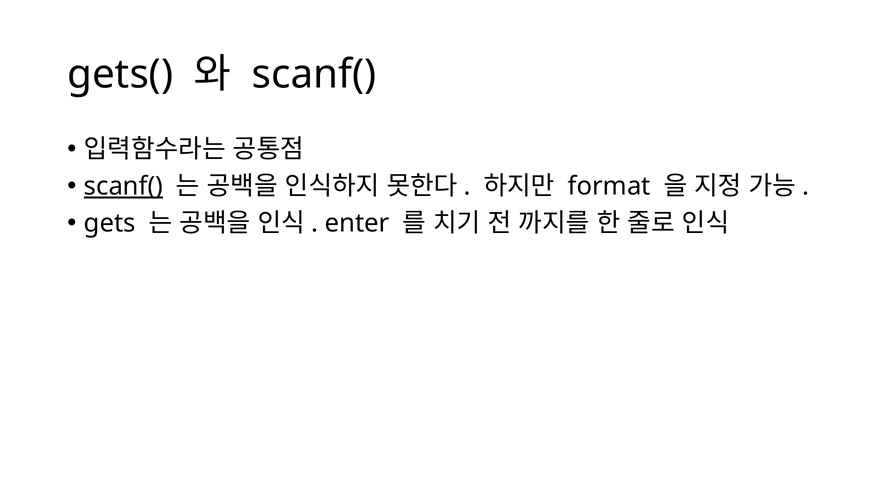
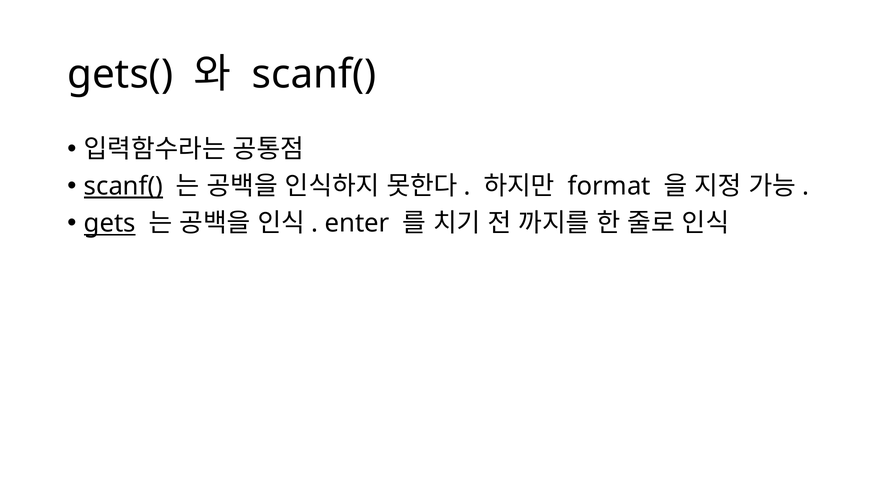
gets underline: none -> present
